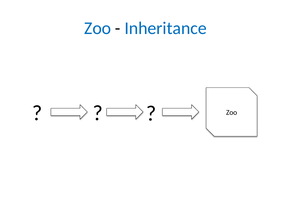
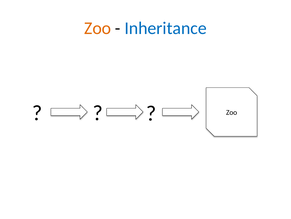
Zoo at (98, 28) colour: blue -> orange
